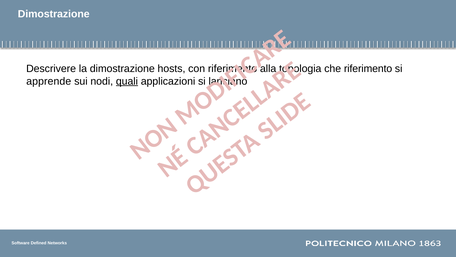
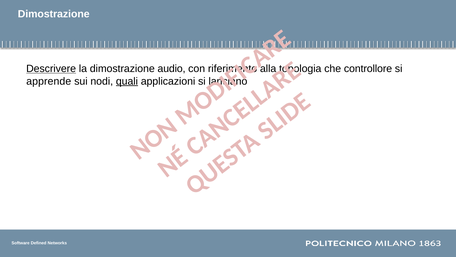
Descrivere underline: none -> present
hosts: hosts -> audio
che riferimento: riferimento -> controllore
